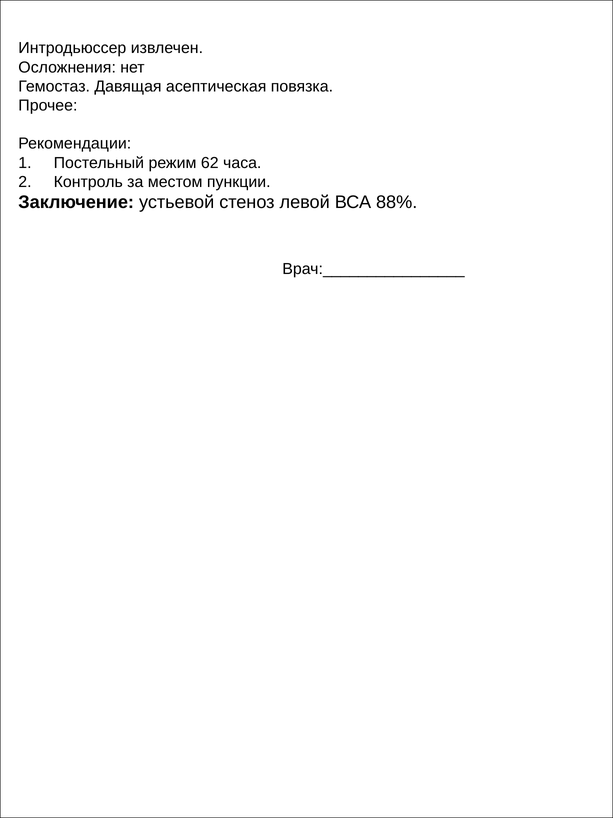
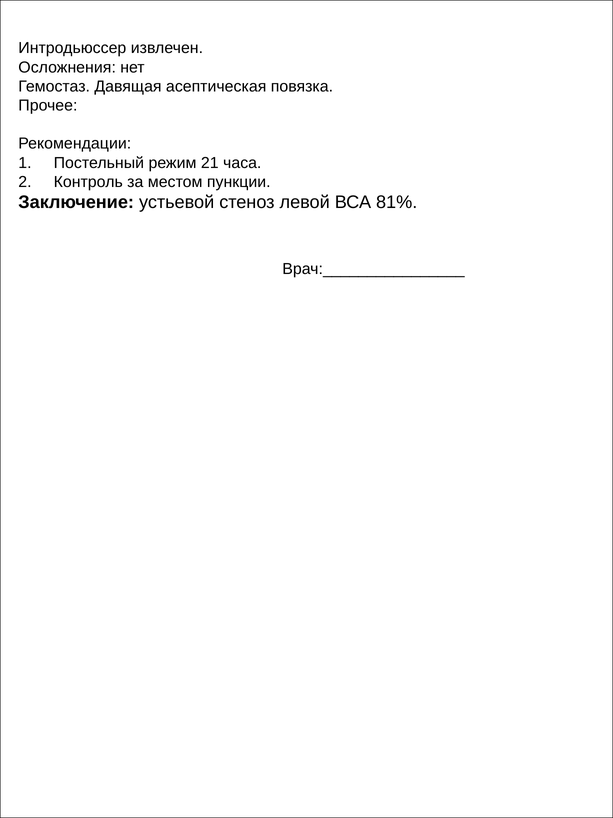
62: 62 -> 21
88%: 88% -> 81%
